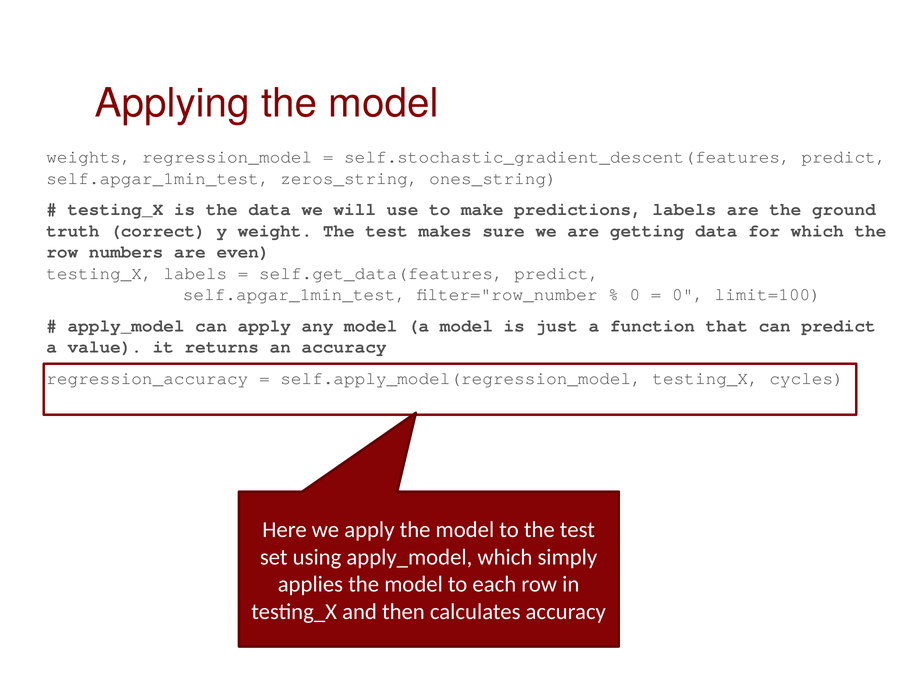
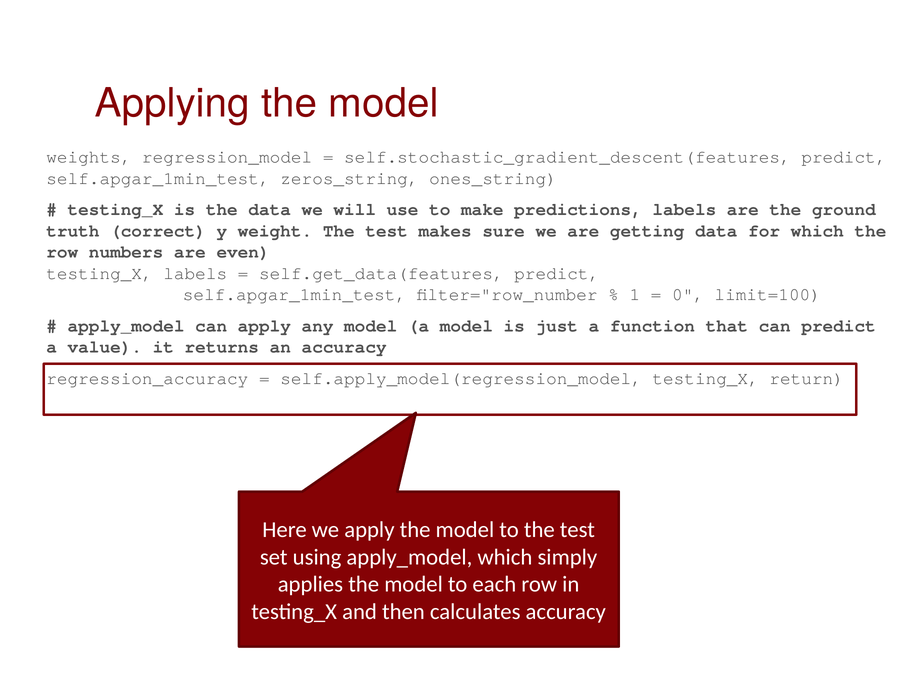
0 at (635, 295): 0 -> 1
cycles: cycles -> return
